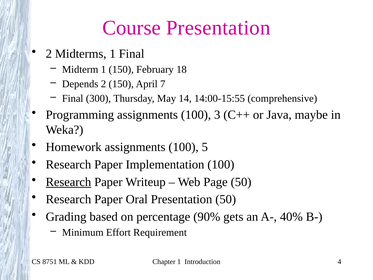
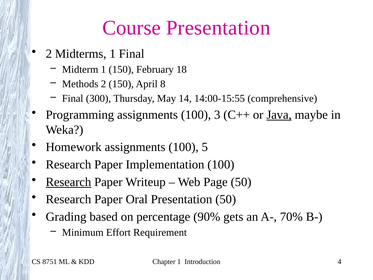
Depends: Depends -> Methods
7: 7 -> 8
Java underline: none -> present
40%: 40% -> 70%
